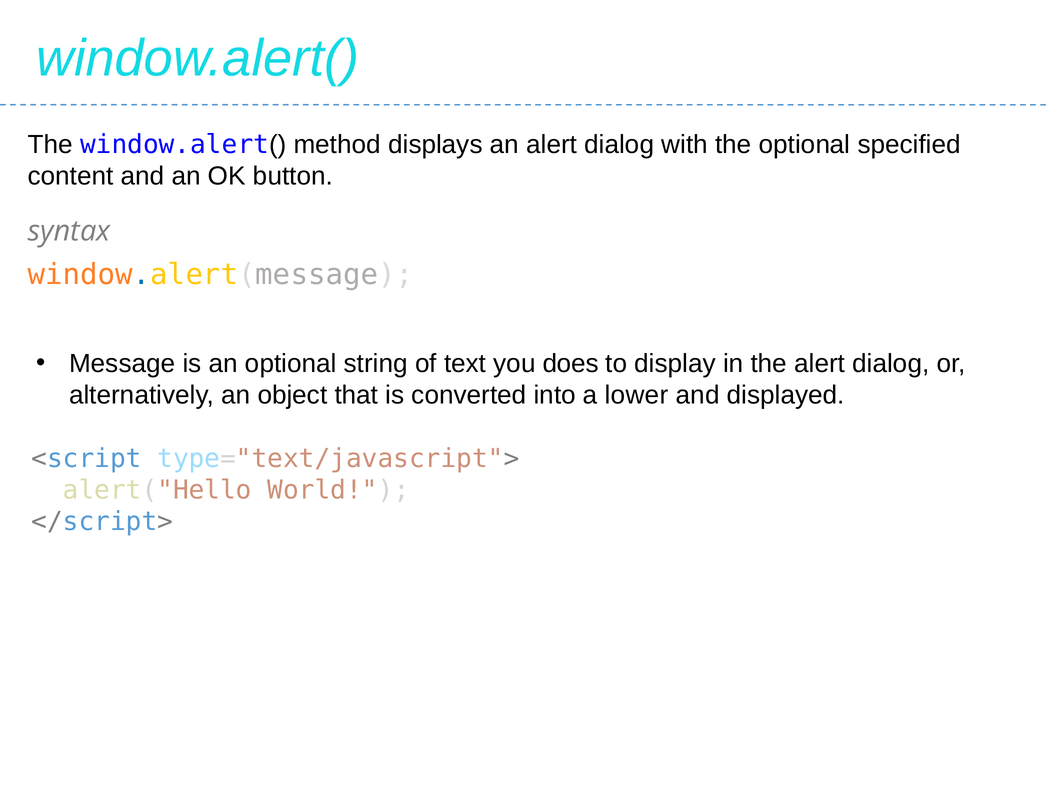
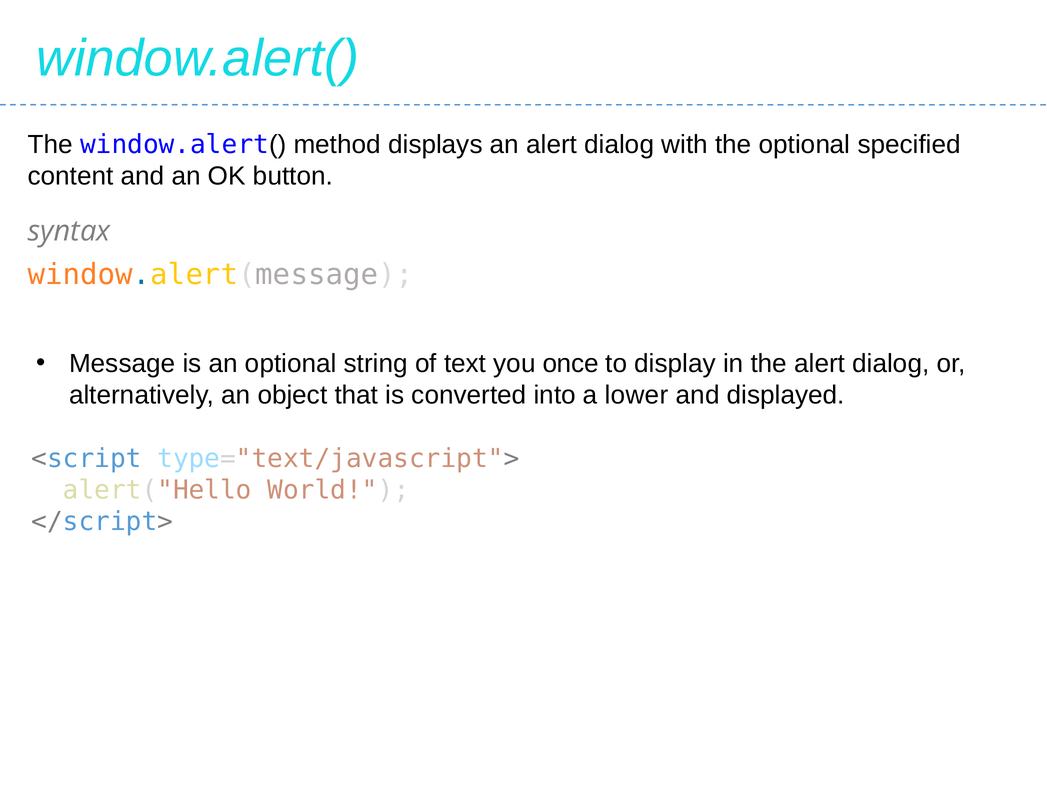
does: does -> once
